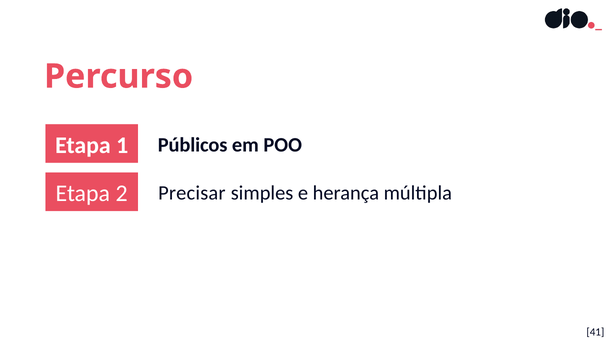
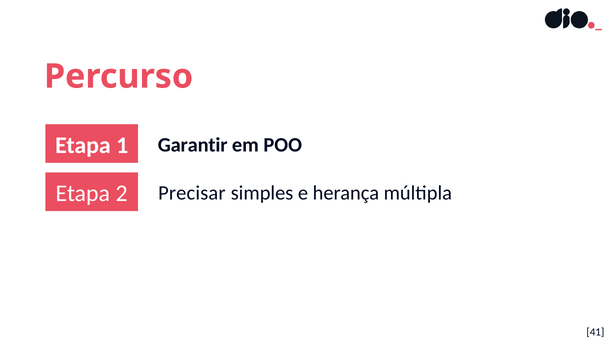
Públicos: Públicos -> Garantir
